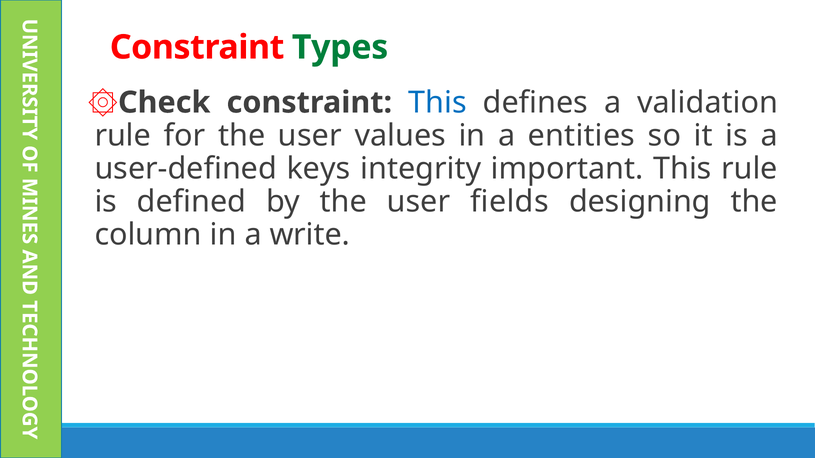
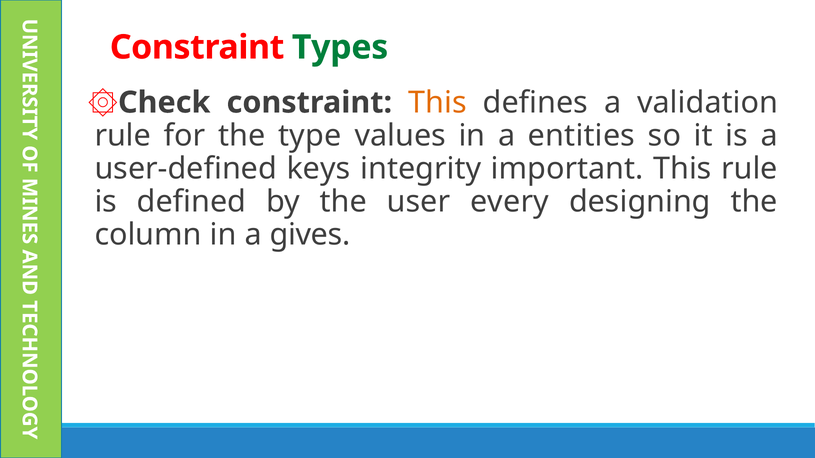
This at (438, 103) colour: blue -> orange
for the user: user -> type
fields: fields -> every
write: write -> gives
